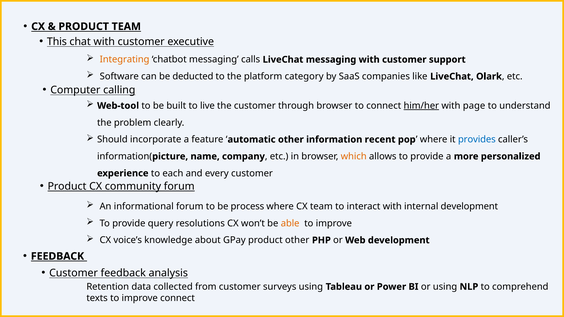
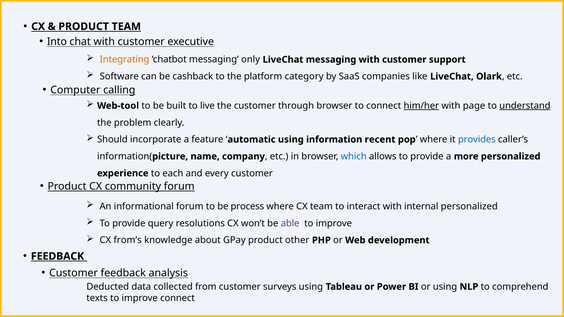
This: This -> Into
calls: calls -> only
deducted: deducted -> cashback
understand underline: none -> present
automatic other: other -> using
which colour: orange -> blue
internal development: development -> personalized
able colour: orange -> purple
voice’s: voice’s -> from’s
Retention: Retention -> Deducted
